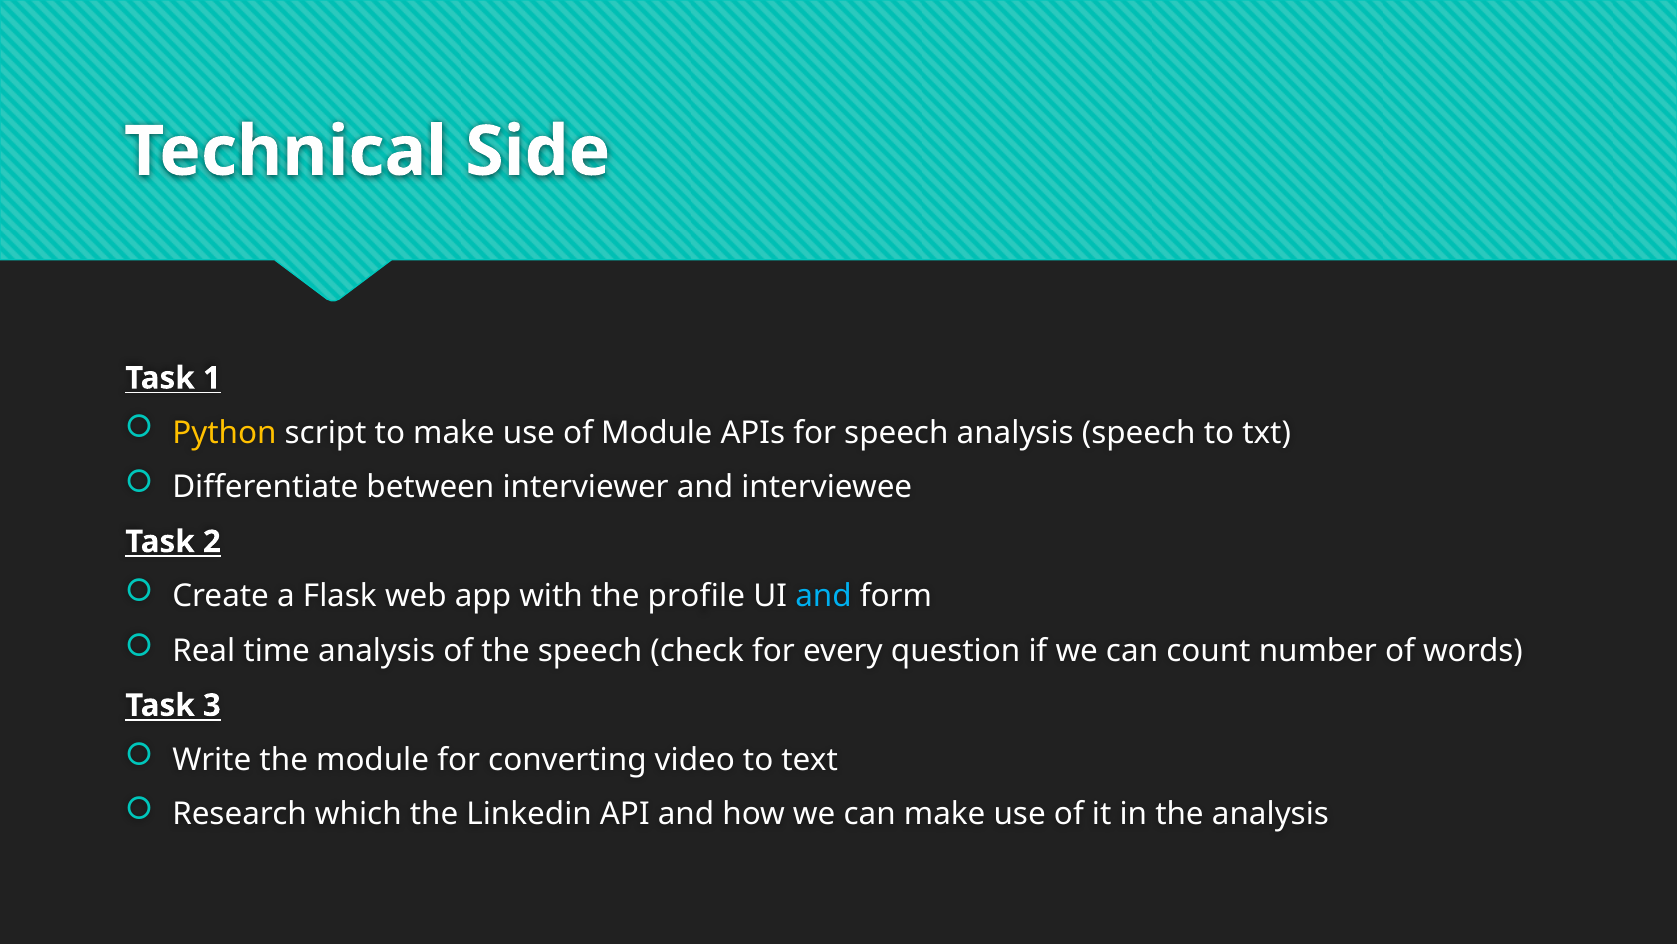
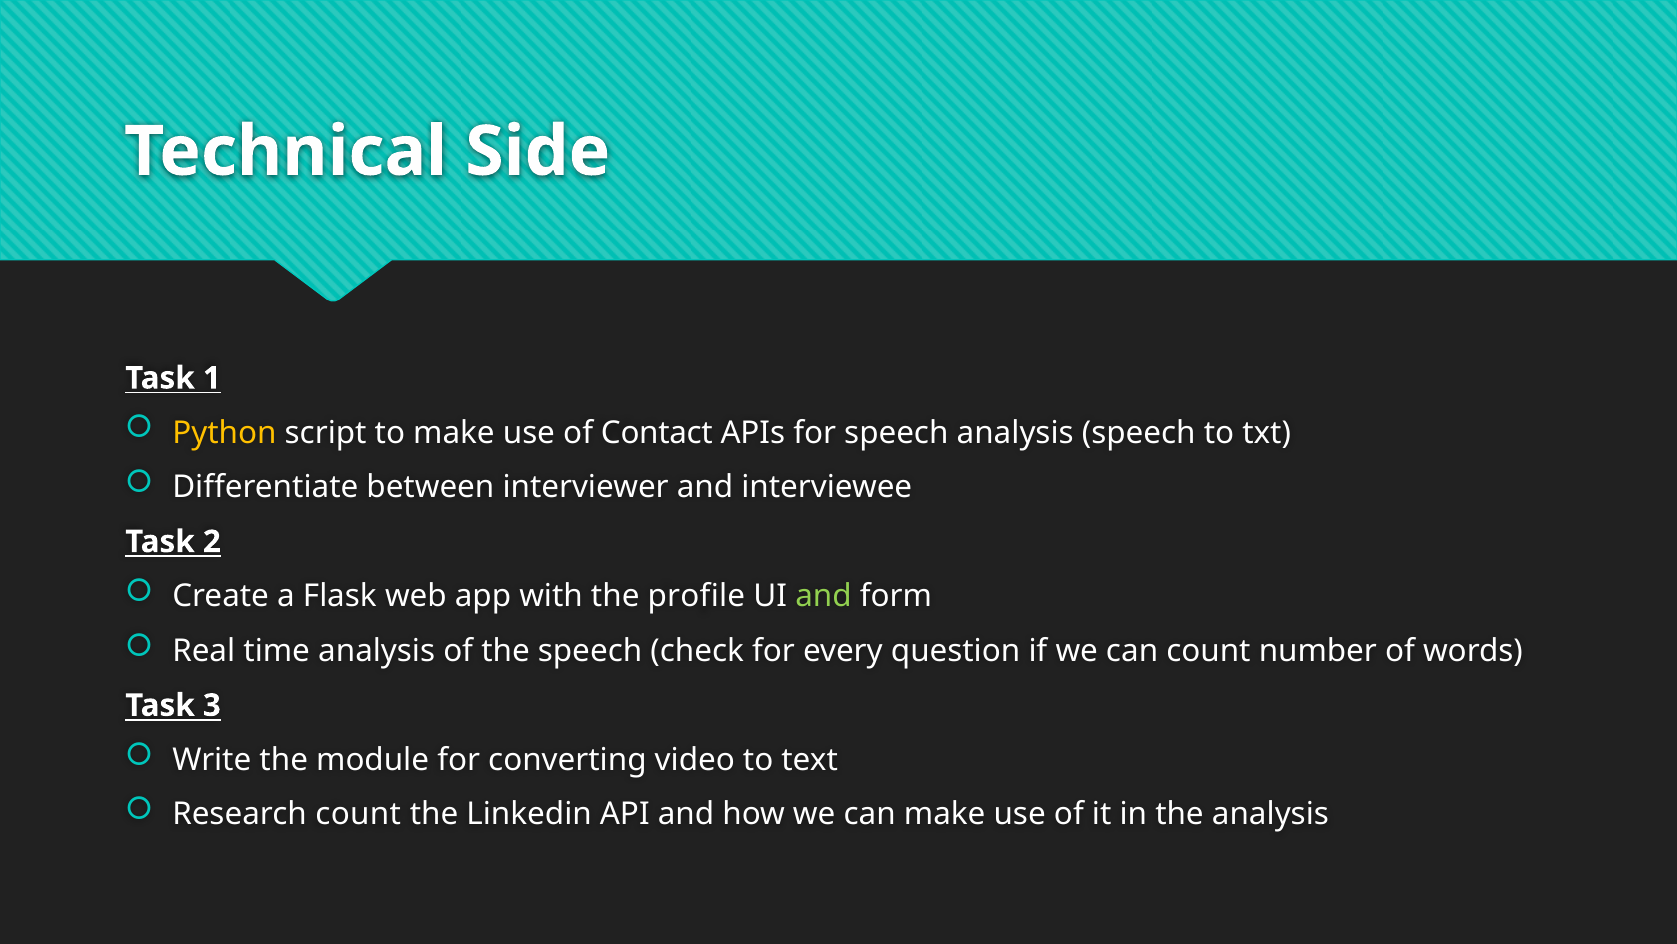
of Module: Module -> Contact
and at (824, 596) colour: light blue -> light green
Research which: which -> count
